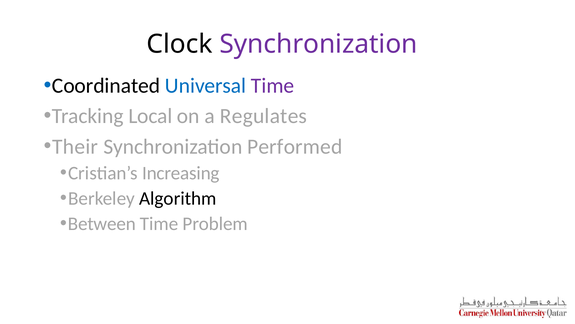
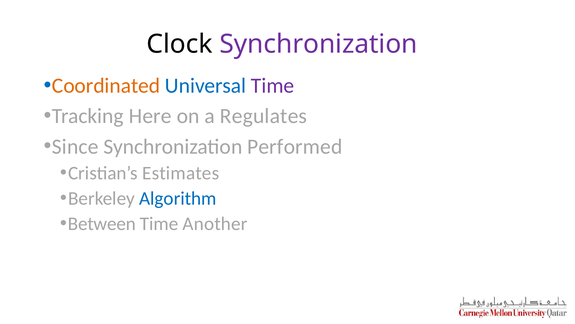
Coordinated colour: black -> orange
Local: Local -> Here
Their: Their -> Since
Increasing: Increasing -> Estimates
Algorithm colour: black -> blue
Problem: Problem -> Another
